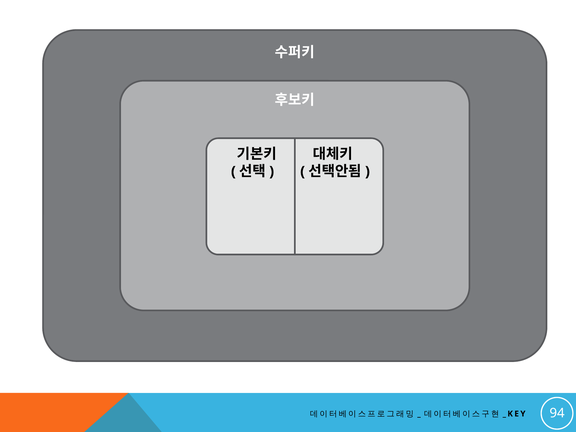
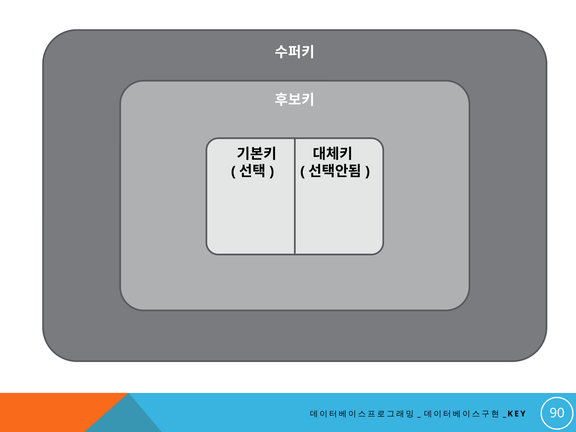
94: 94 -> 90
